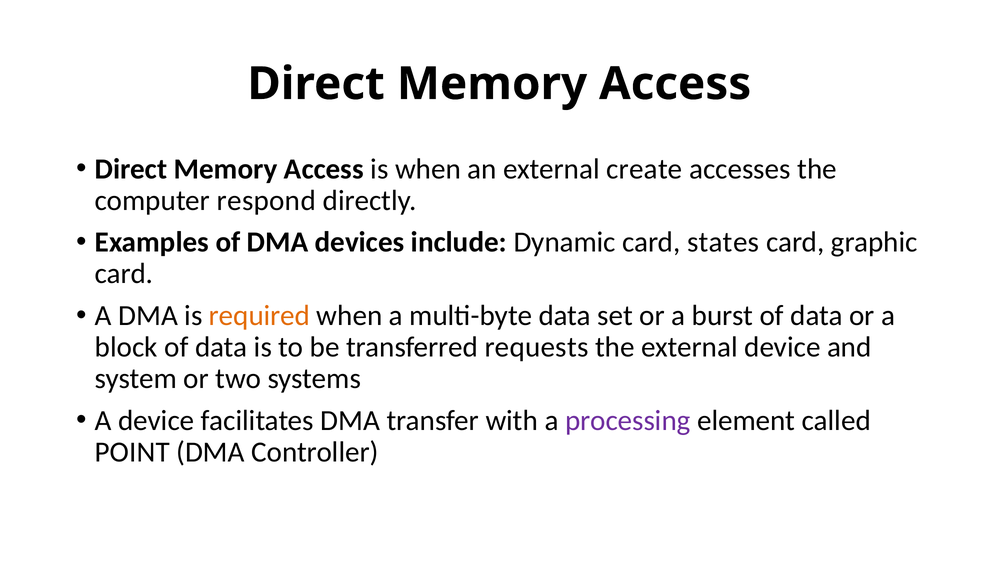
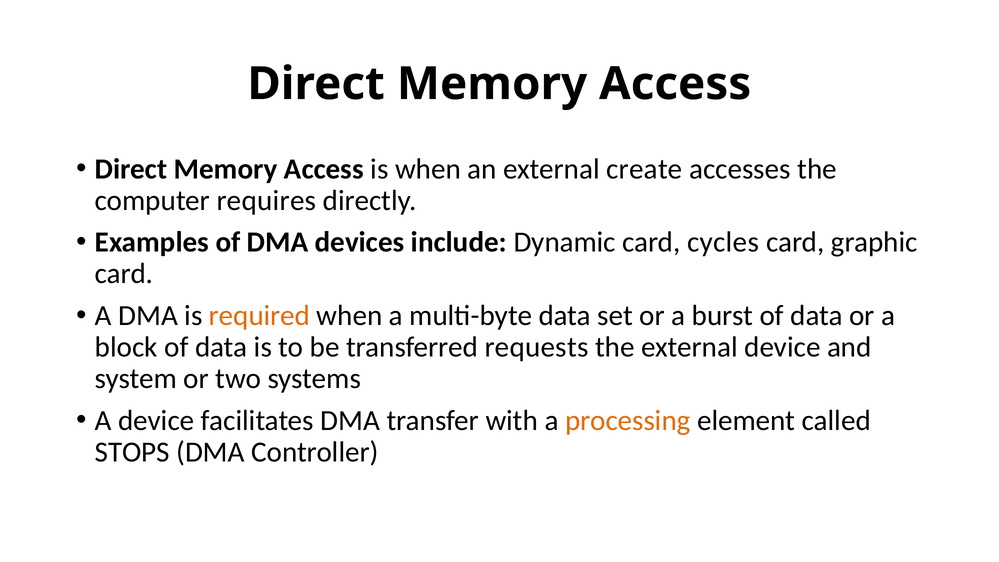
respond: respond -> requires
states: states -> cycles
processing colour: purple -> orange
POINT: POINT -> STOPS
